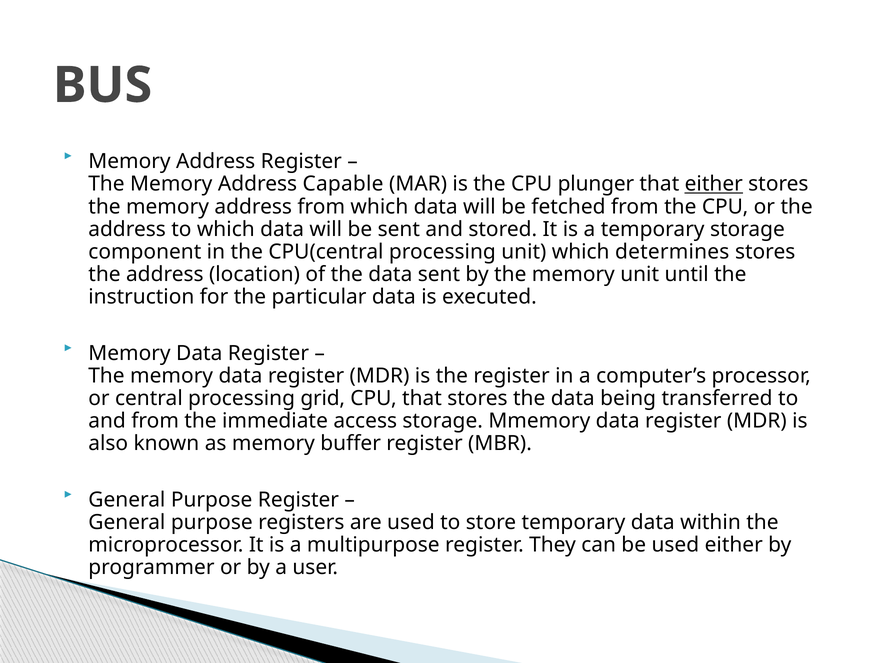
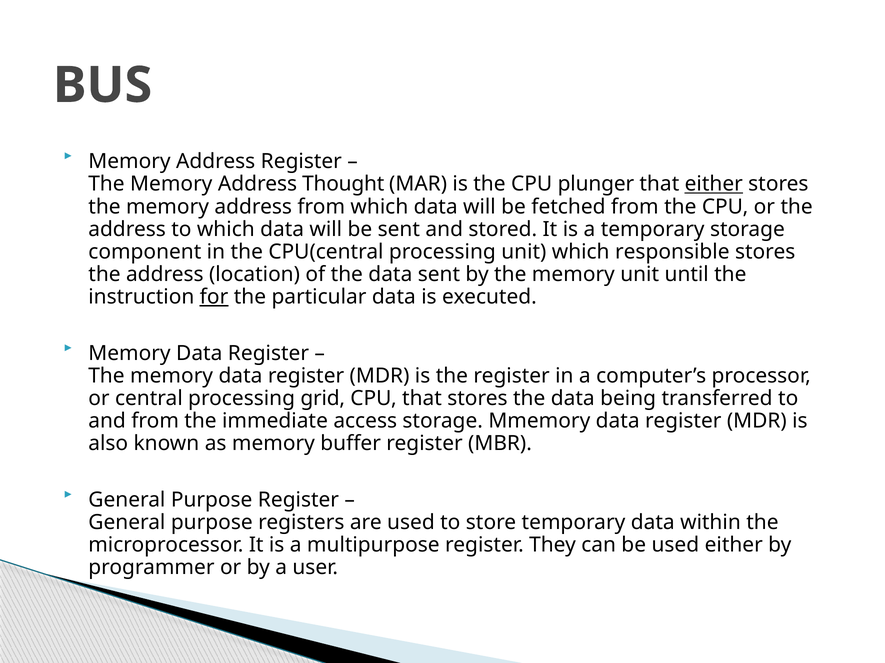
Capable: Capable -> Thought
determines: determines -> responsible
for underline: none -> present
